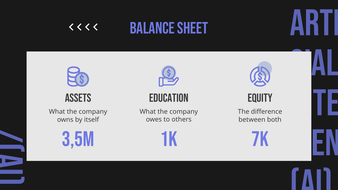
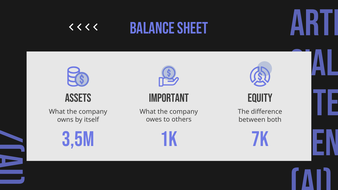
education: education -> important
